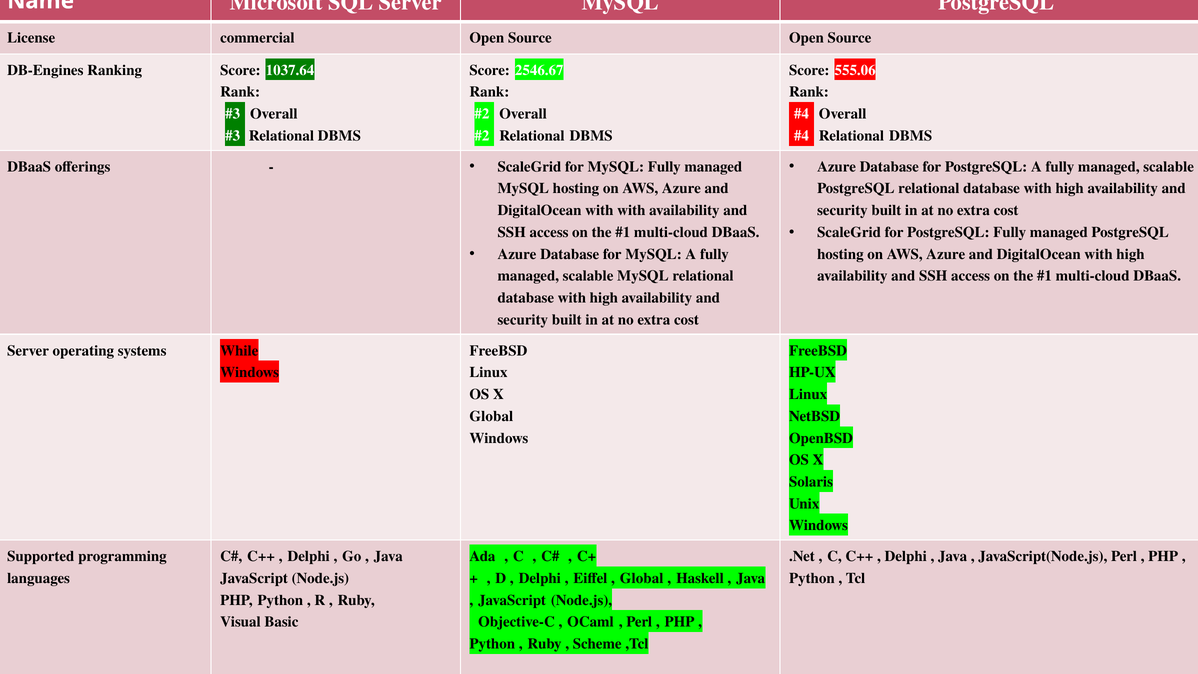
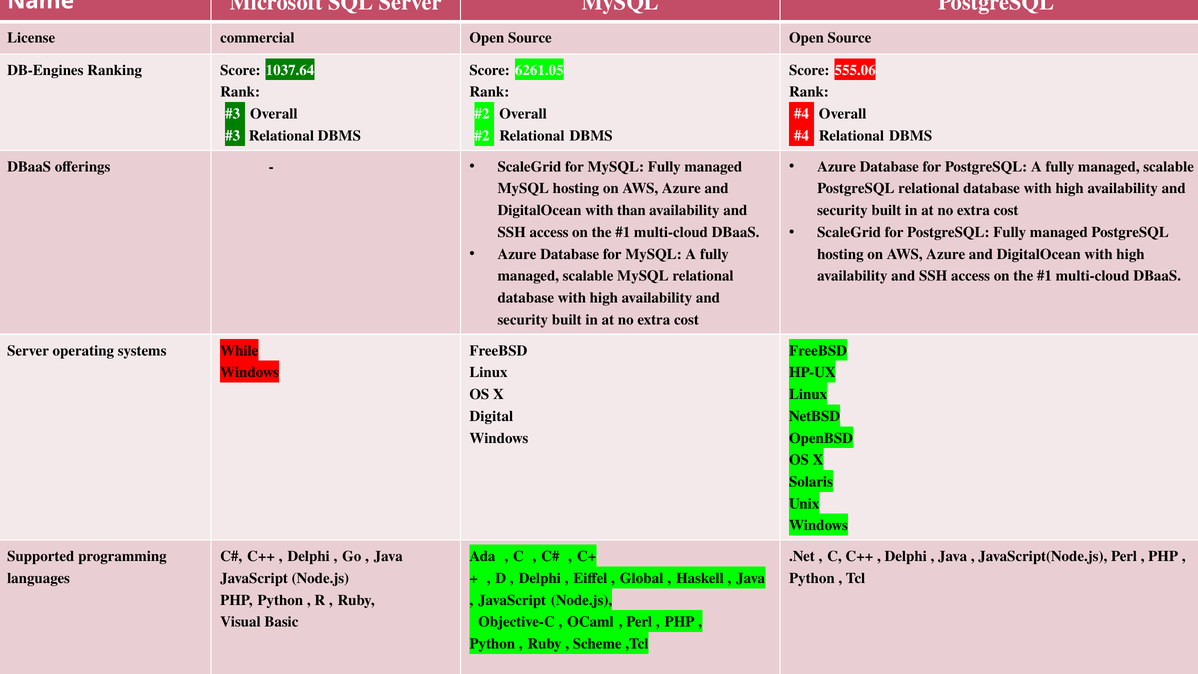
2546.67: 2546.67 -> 6261.05
with with: with -> than
Global at (491, 416): Global -> Digital
